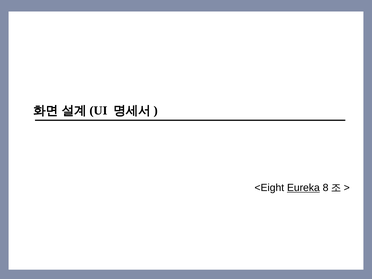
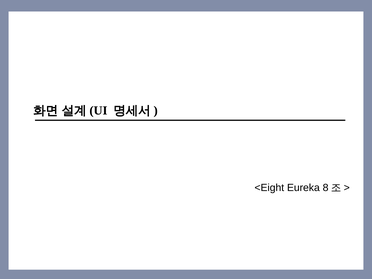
Eureka underline: present -> none
